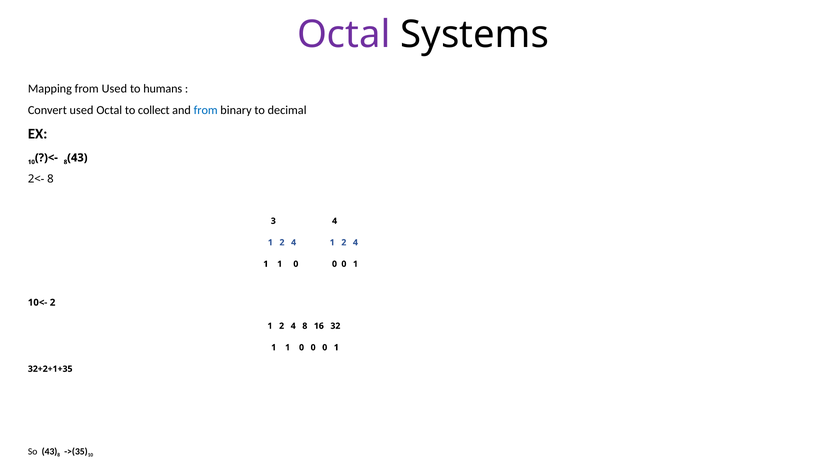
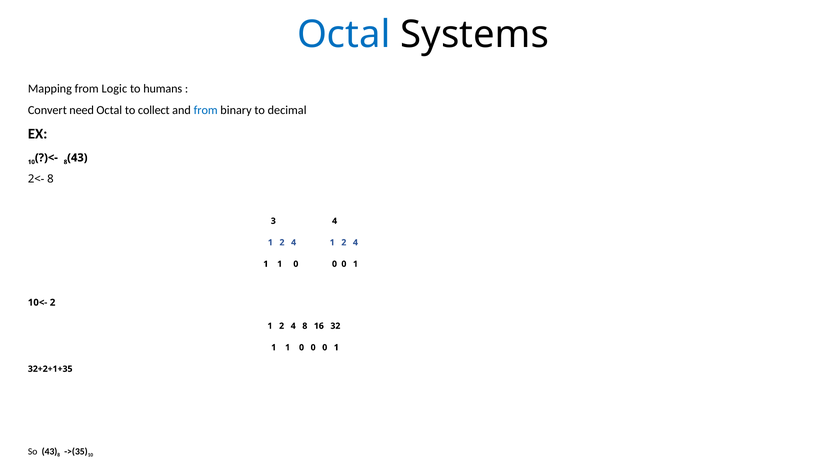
Octal at (344, 35) colour: purple -> blue
from Used: Used -> Logic
Convert used: used -> need
